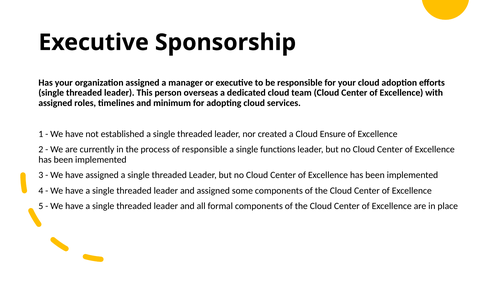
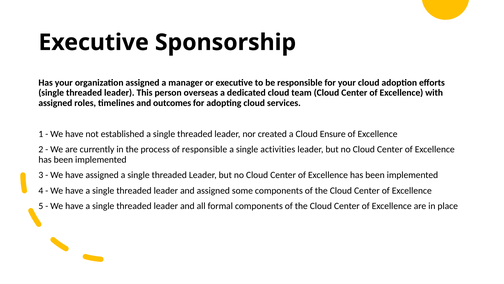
minimum: minimum -> outcomes
functions: functions -> activities
